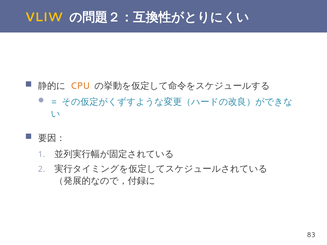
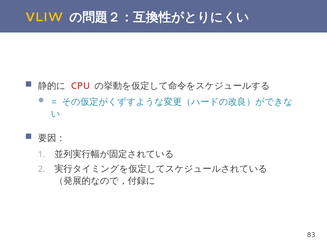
CPU colour: orange -> red
